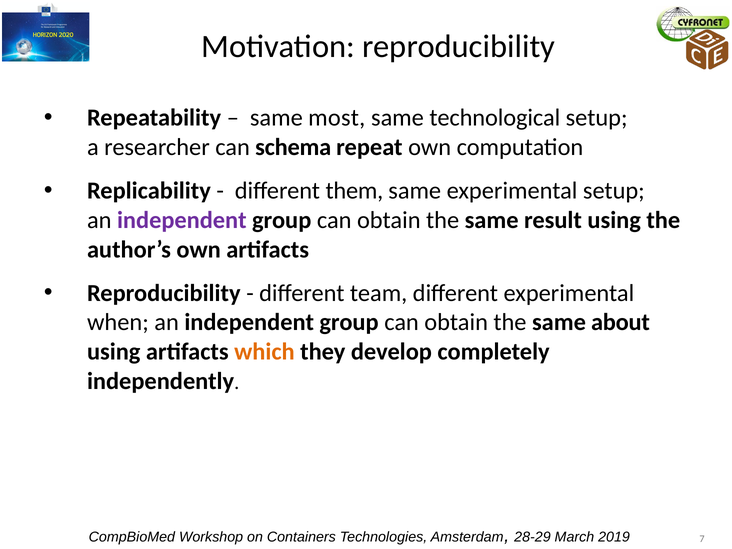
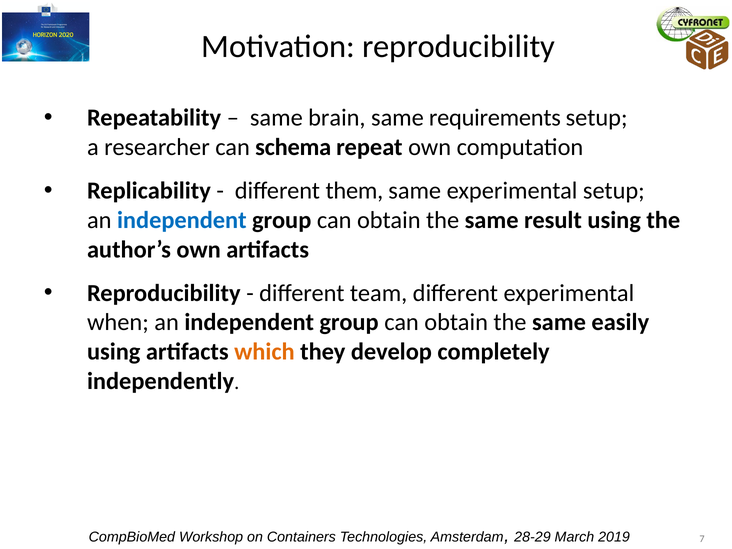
most: most -> brain
technological: technological -> requirements
independent at (182, 220) colour: purple -> blue
about: about -> easily
